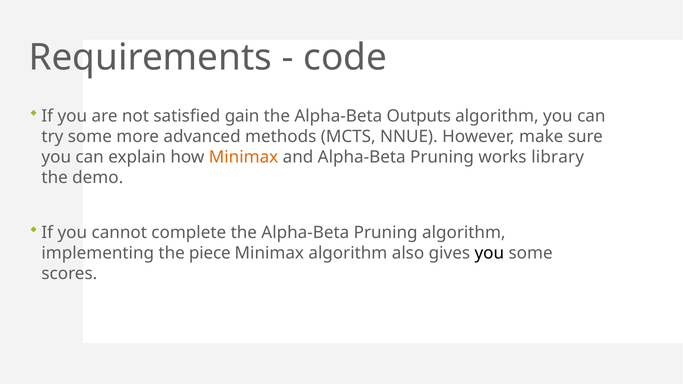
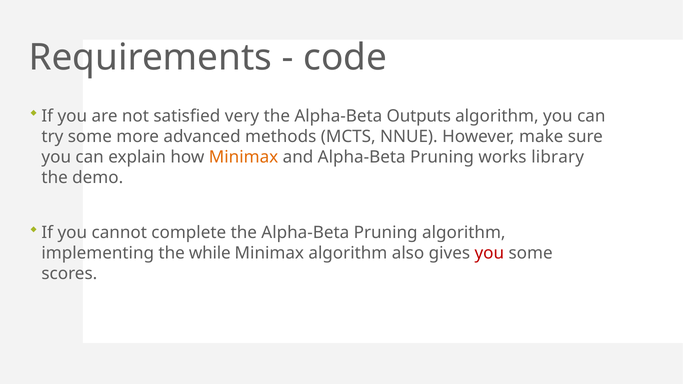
gain: gain -> very
piece: piece -> while
you at (489, 253) colour: black -> red
